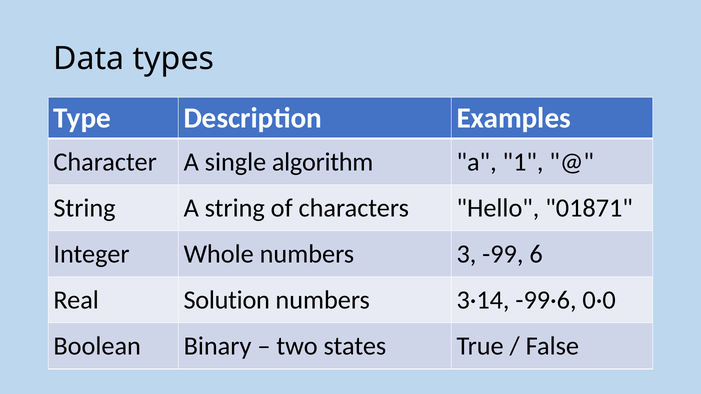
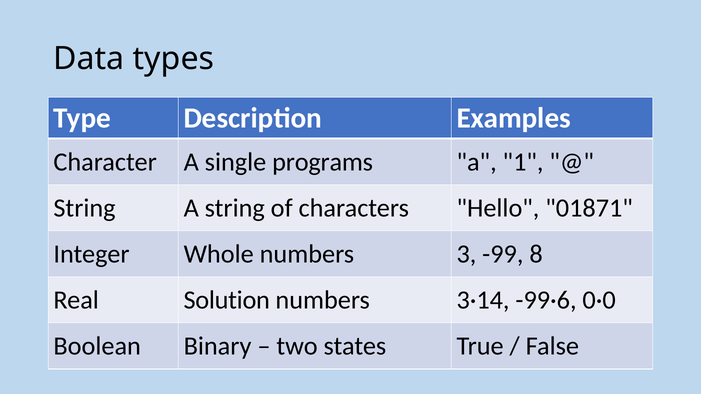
algorithm: algorithm -> programs
6: 6 -> 8
